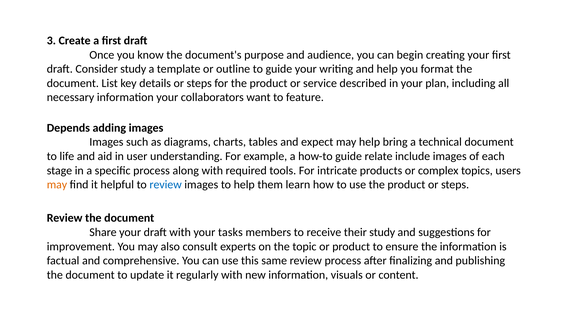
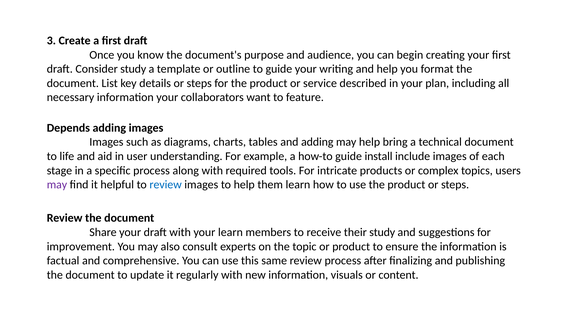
and expect: expect -> adding
relate: relate -> install
may at (57, 185) colour: orange -> purple
your tasks: tasks -> learn
